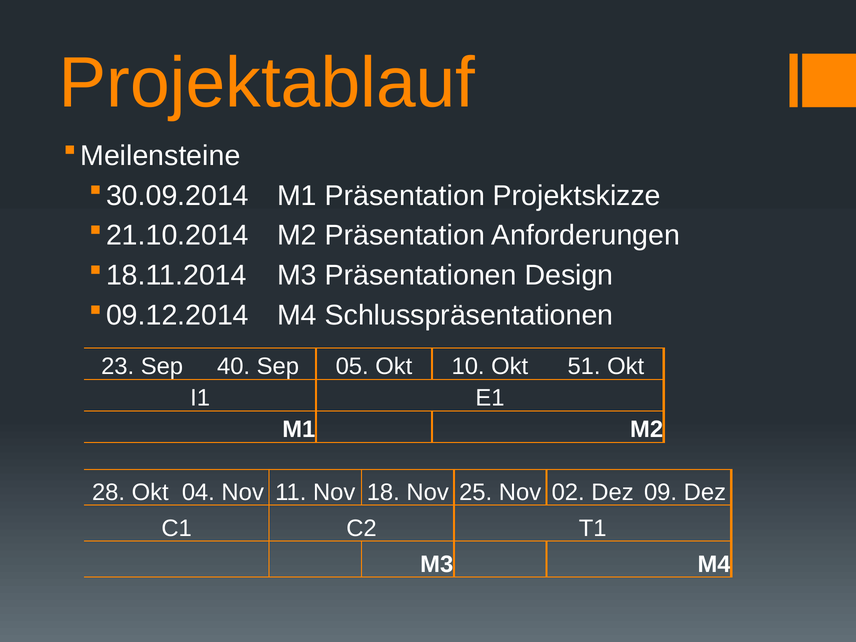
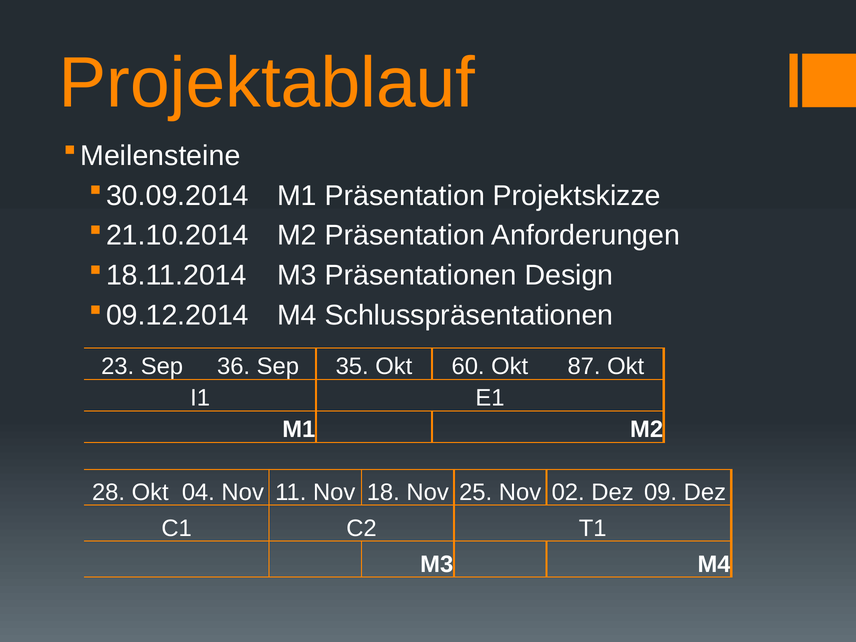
40: 40 -> 36
05: 05 -> 35
10: 10 -> 60
51: 51 -> 87
